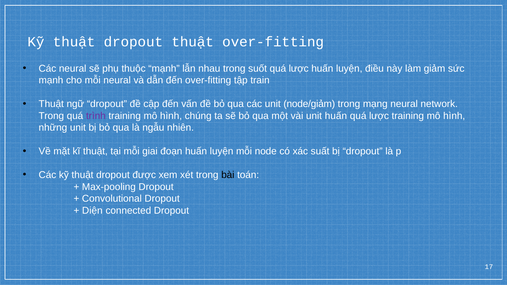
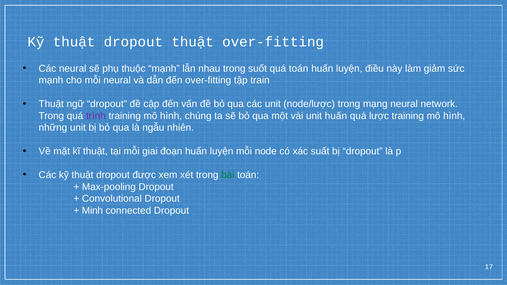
suốt quá lược: lược -> toán
node/giảm: node/giảm -> node/lược
bài colour: black -> green
Diện: Diện -> Minh
